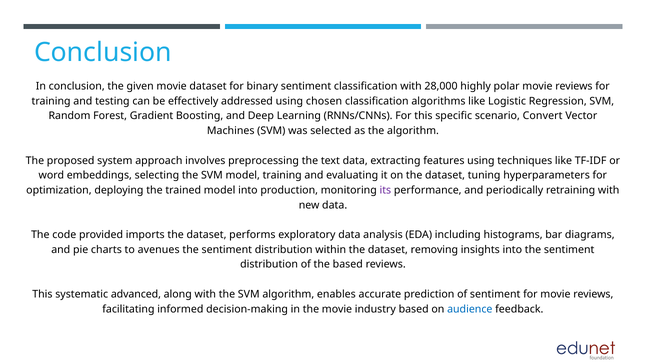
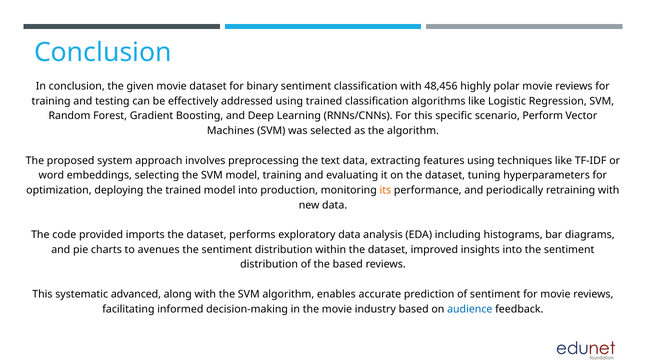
28,000: 28,000 -> 48,456
using chosen: chosen -> trained
Convert: Convert -> Perform
its colour: purple -> orange
removing: removing -> improved
